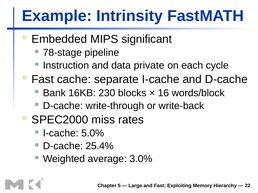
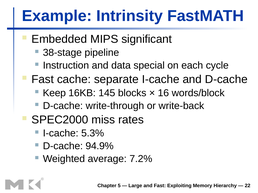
78-stage: 78-stage -> 38-stage
private: private -> special
Bank: Bank -> Keep
230: 230 -> 145
5.0%: 5.0% -> 5.3%
25.4%: 25.4% -> 94.9%
3.0%: 3.0% -> 7.2%
